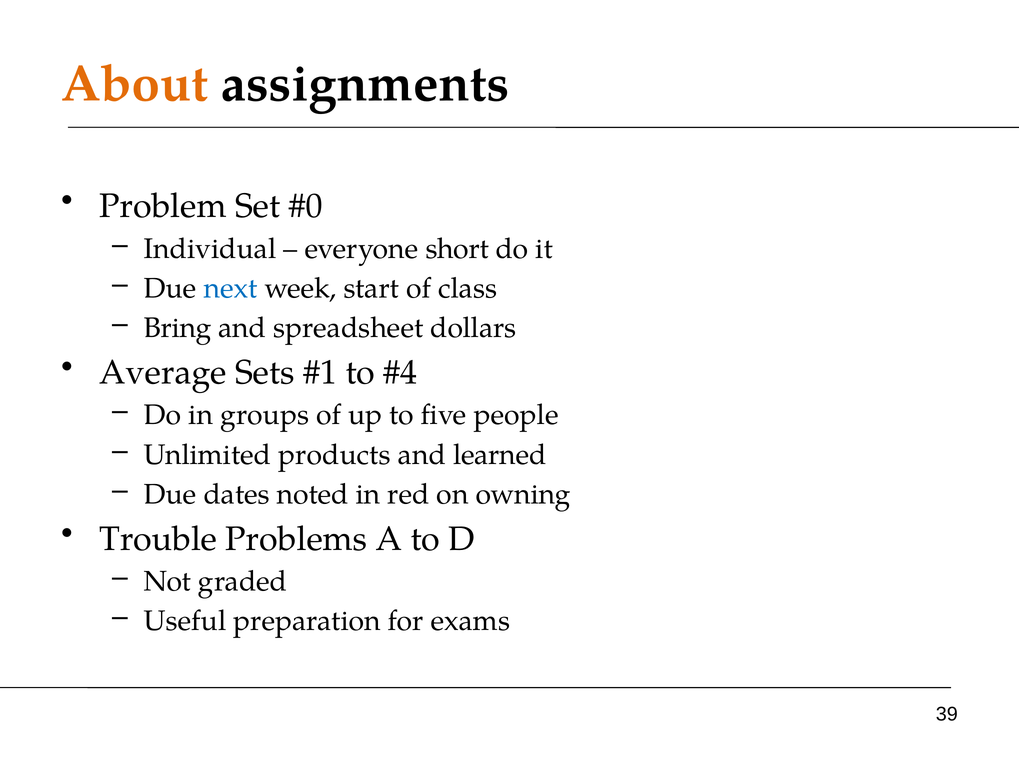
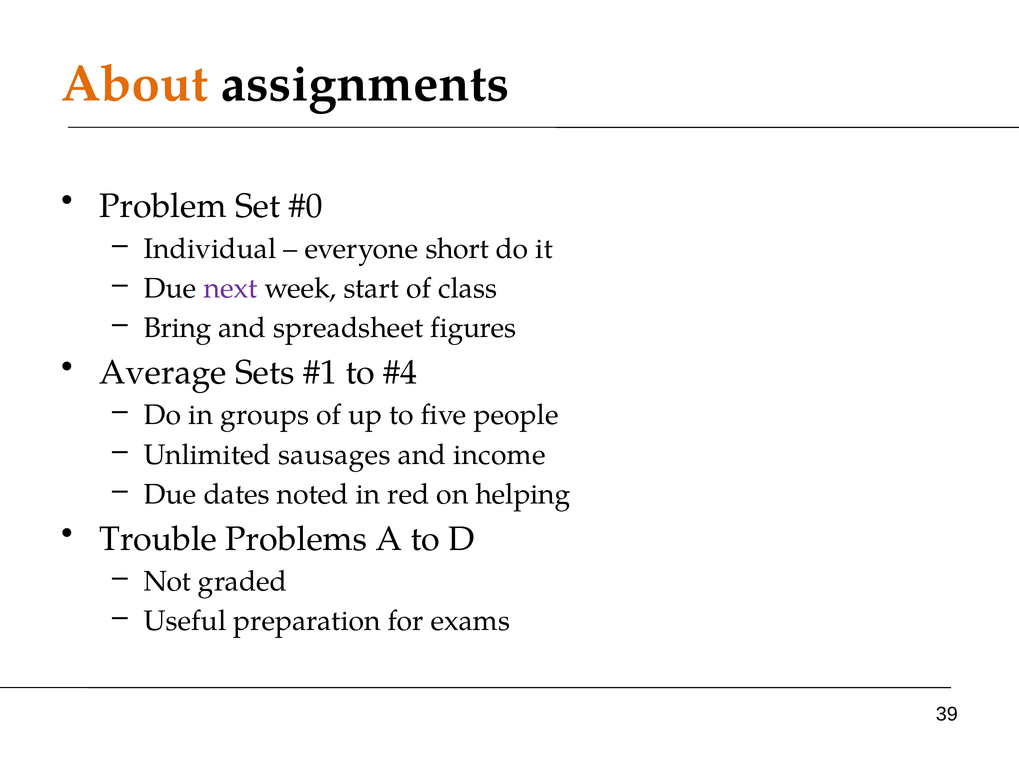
next colour: blue -> purple
dollars: dollars -> figures
products: products -> sausages
learned: learned -> income
owning: owning -> helping
